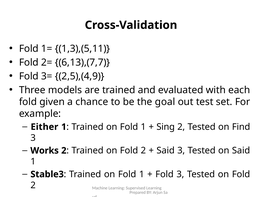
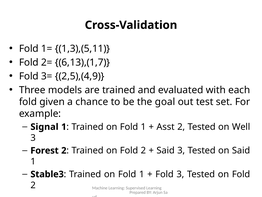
6,13),(7,7: 6,13),(7,7 -> 6,13),(1,7
Either: Either -> Signal
Sing: Sing -> Asst
Find: Find -> Well
Works: Works -> Forest
